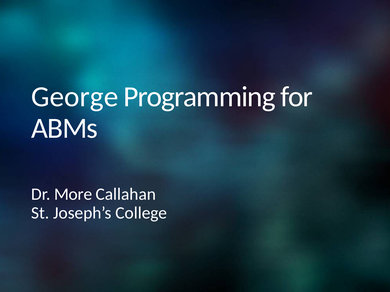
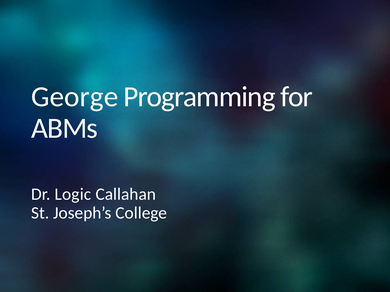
More: More -> Logic
